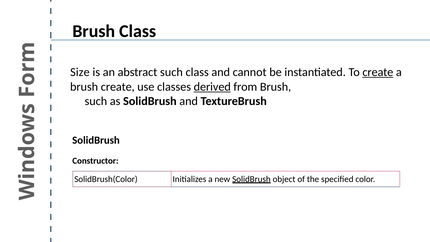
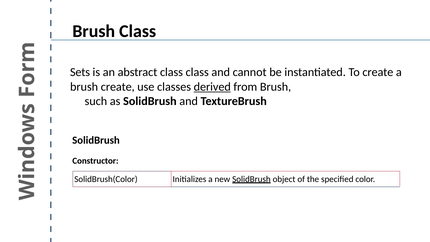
Size: Size -> Sets
abstract such: such -> class
create at (378, 72) underline: present -> none
